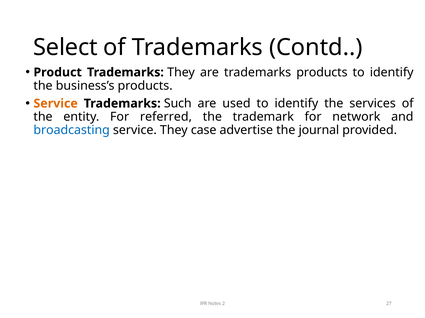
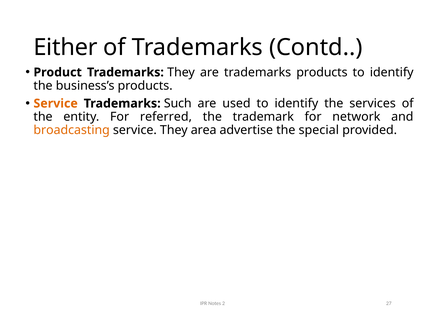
Select: Select -> Either
broadcasting colour: blue -> orange
case: case -> area
journal: journal -> special
